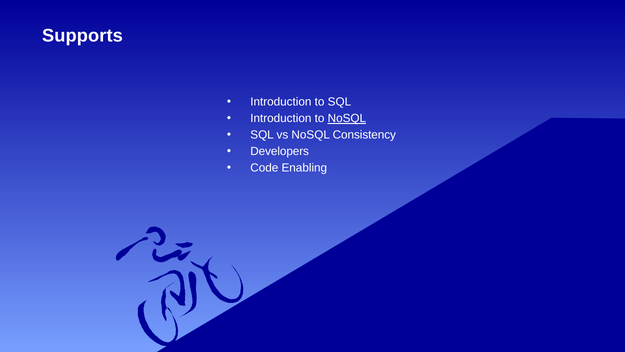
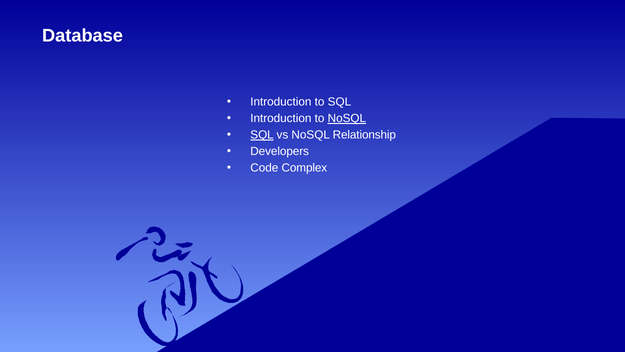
Supports: Supports -> Database
SQL at (262, 135) underline: none -> present
Consistency: Consistency -> Relationship
Enabling: Enabling -> Complex
